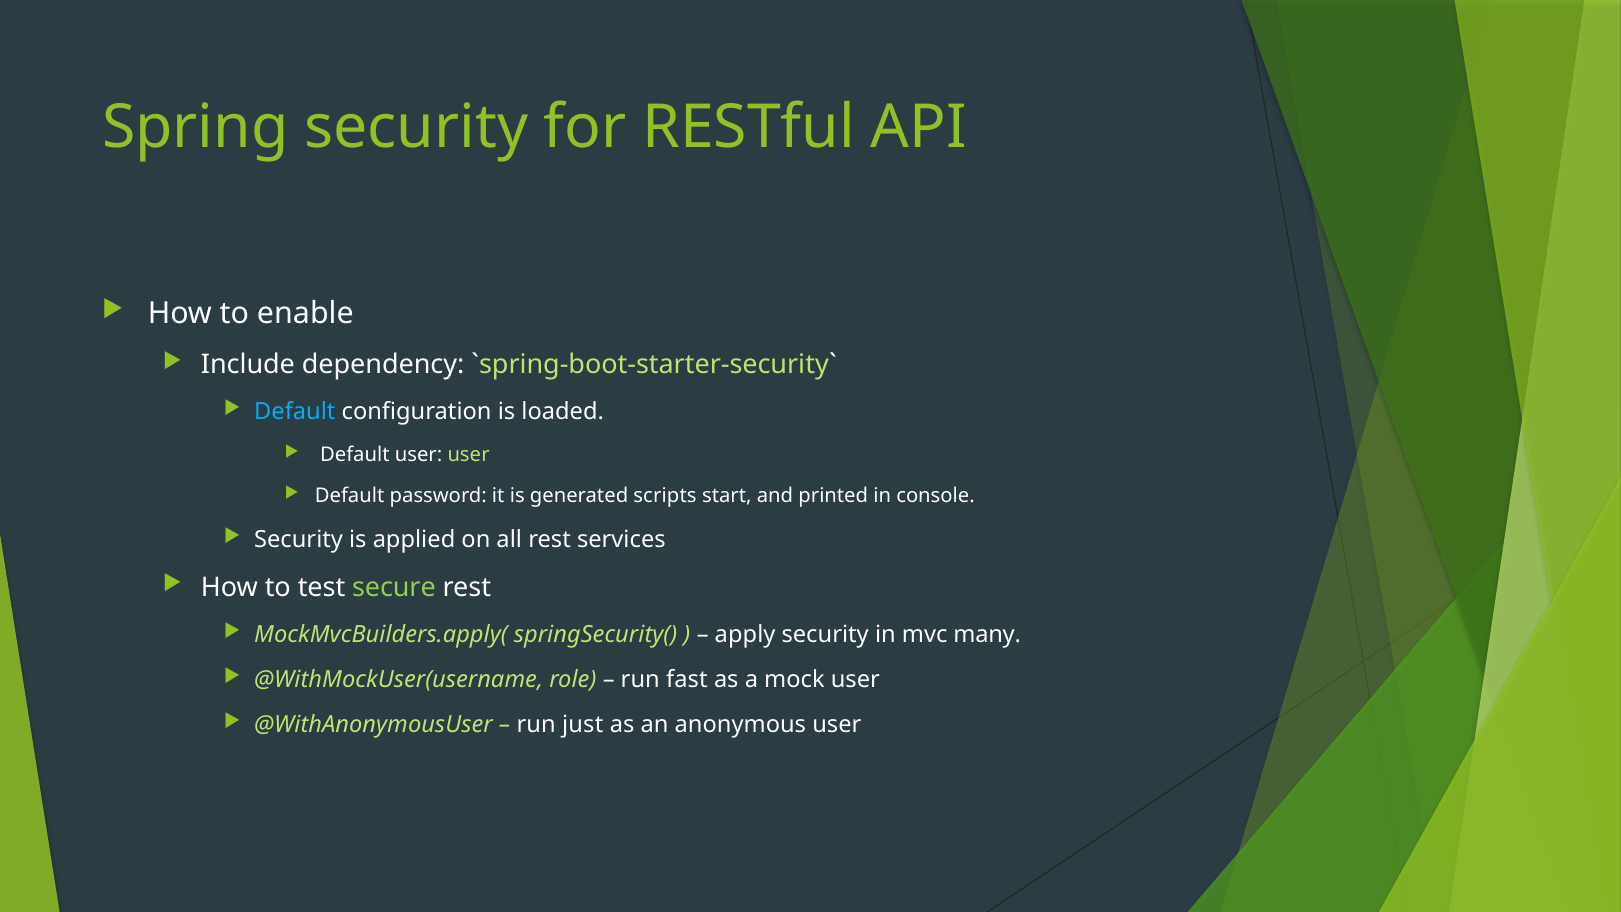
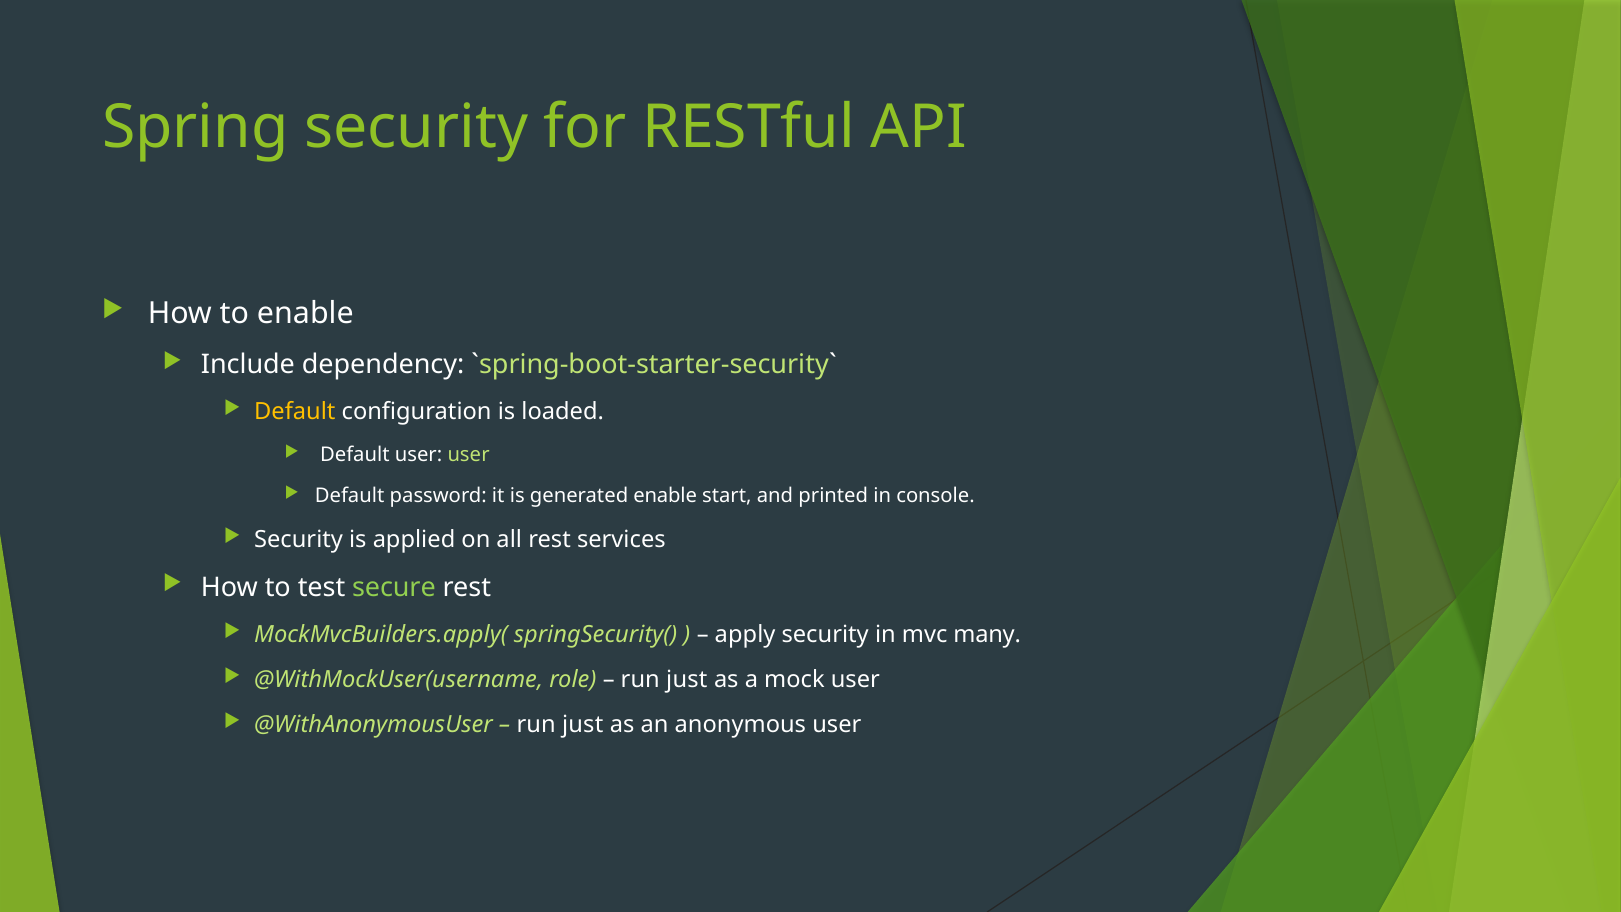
Default at (295, 412) colour: light blue -> yellow
generated scripts: scripts -> enable
fast at (687, 679): fast -> just
